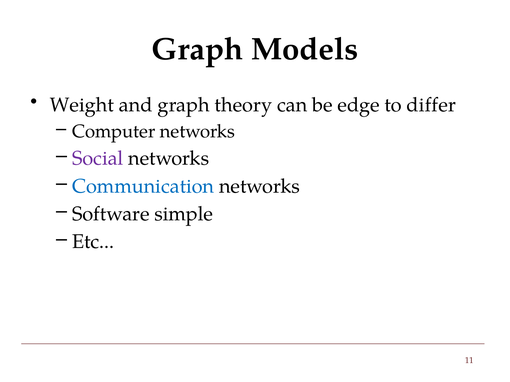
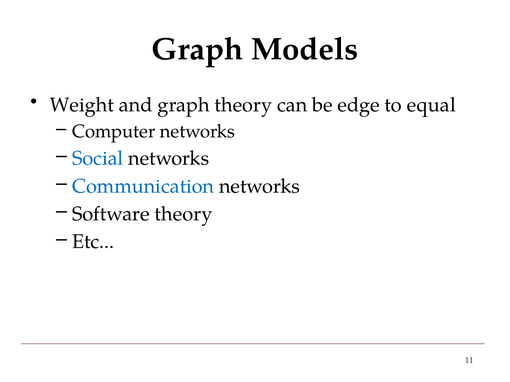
differ: differ -> equal
Social colour: purple -> blue
Software simple: simple -> theory
